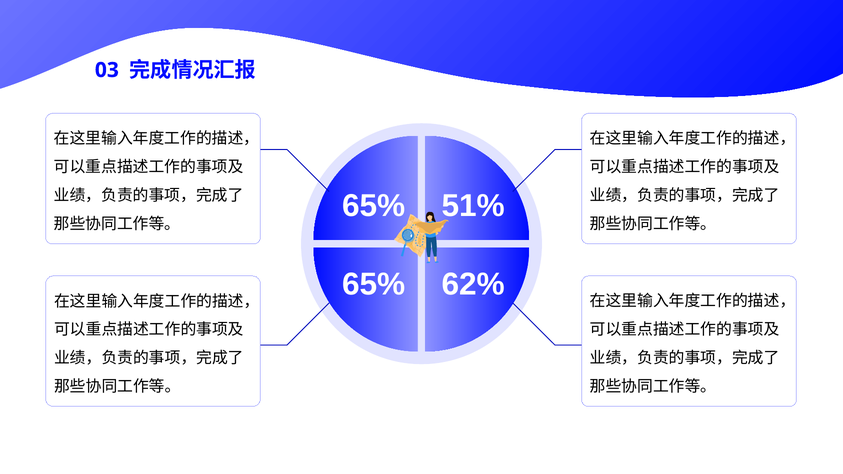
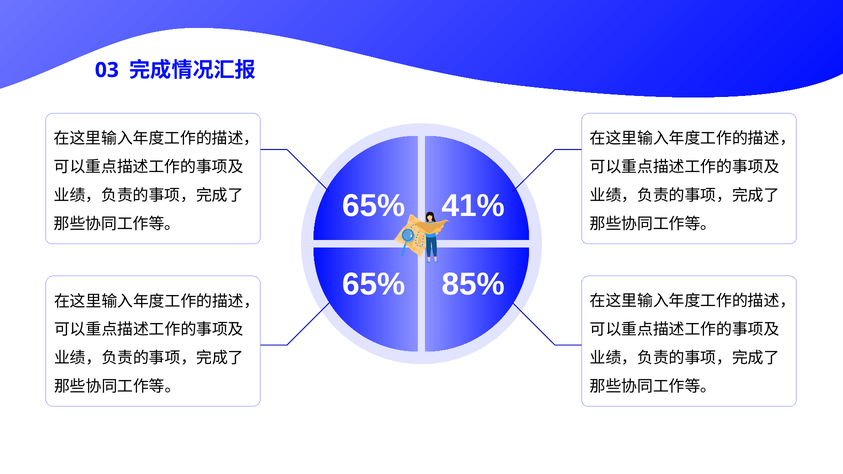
51%: 51% -> 41%
62%: 62% -> 85%
